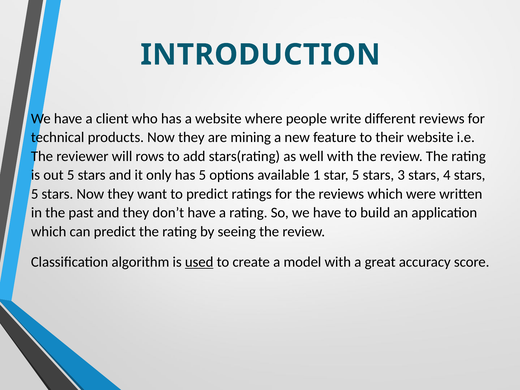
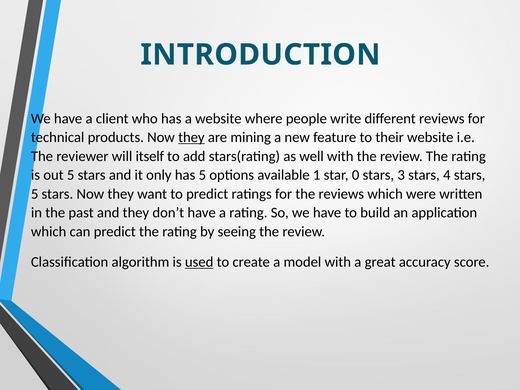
they at (191, 137) underline: none -> present
rows: rows -> itself
star 5: 5 -> 0
